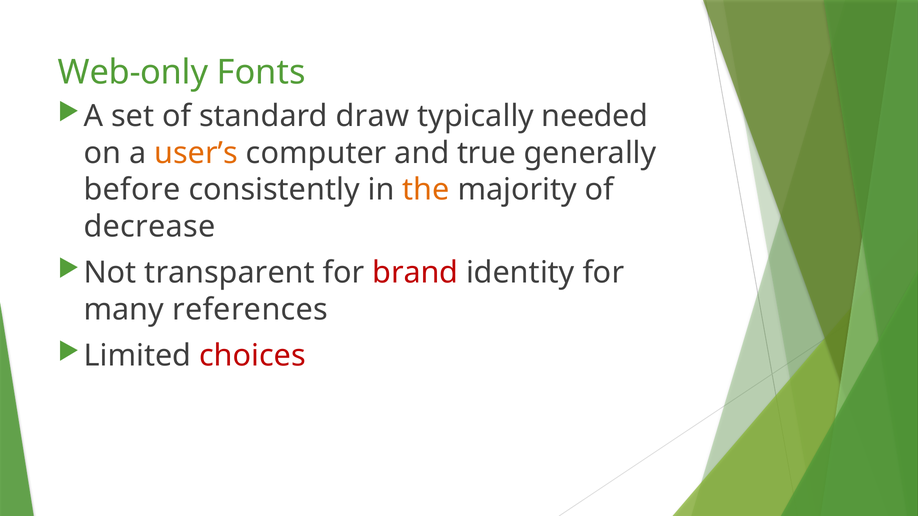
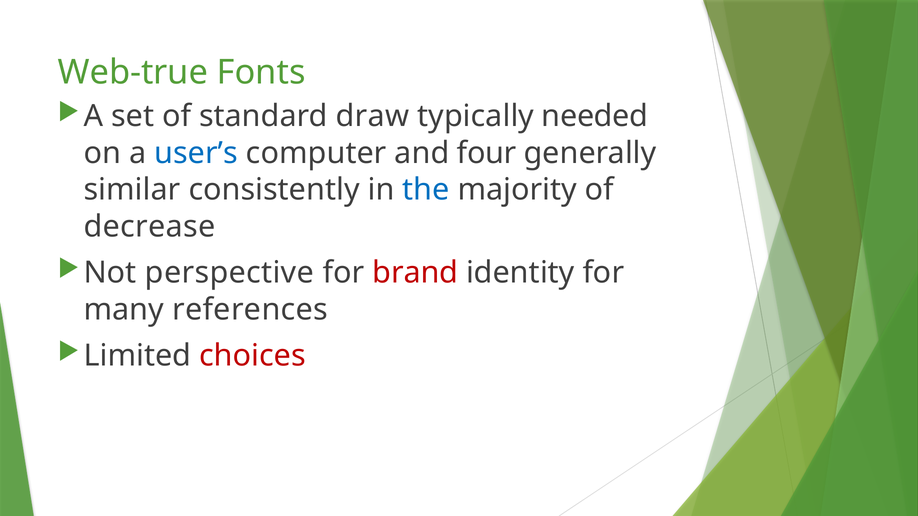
Web-only: Web-only -> Web-true
user’s colour: orange -> blue
true: true -> four
before: before -> similar
the colour: orange -> blue
transparent: transparent -> perspective
